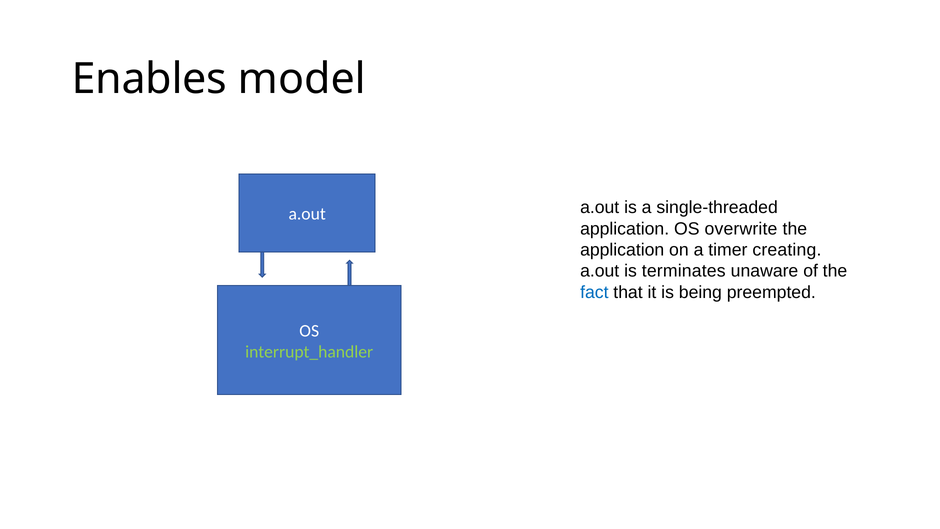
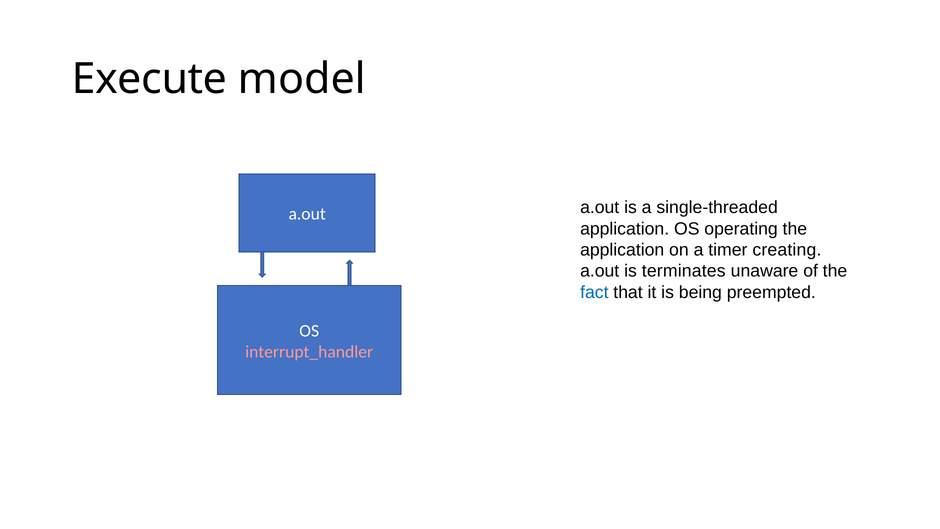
Enables: Enables -> Execute
overwrite: overwrite -> operating
interrupt_handler colour: light green -> pink
